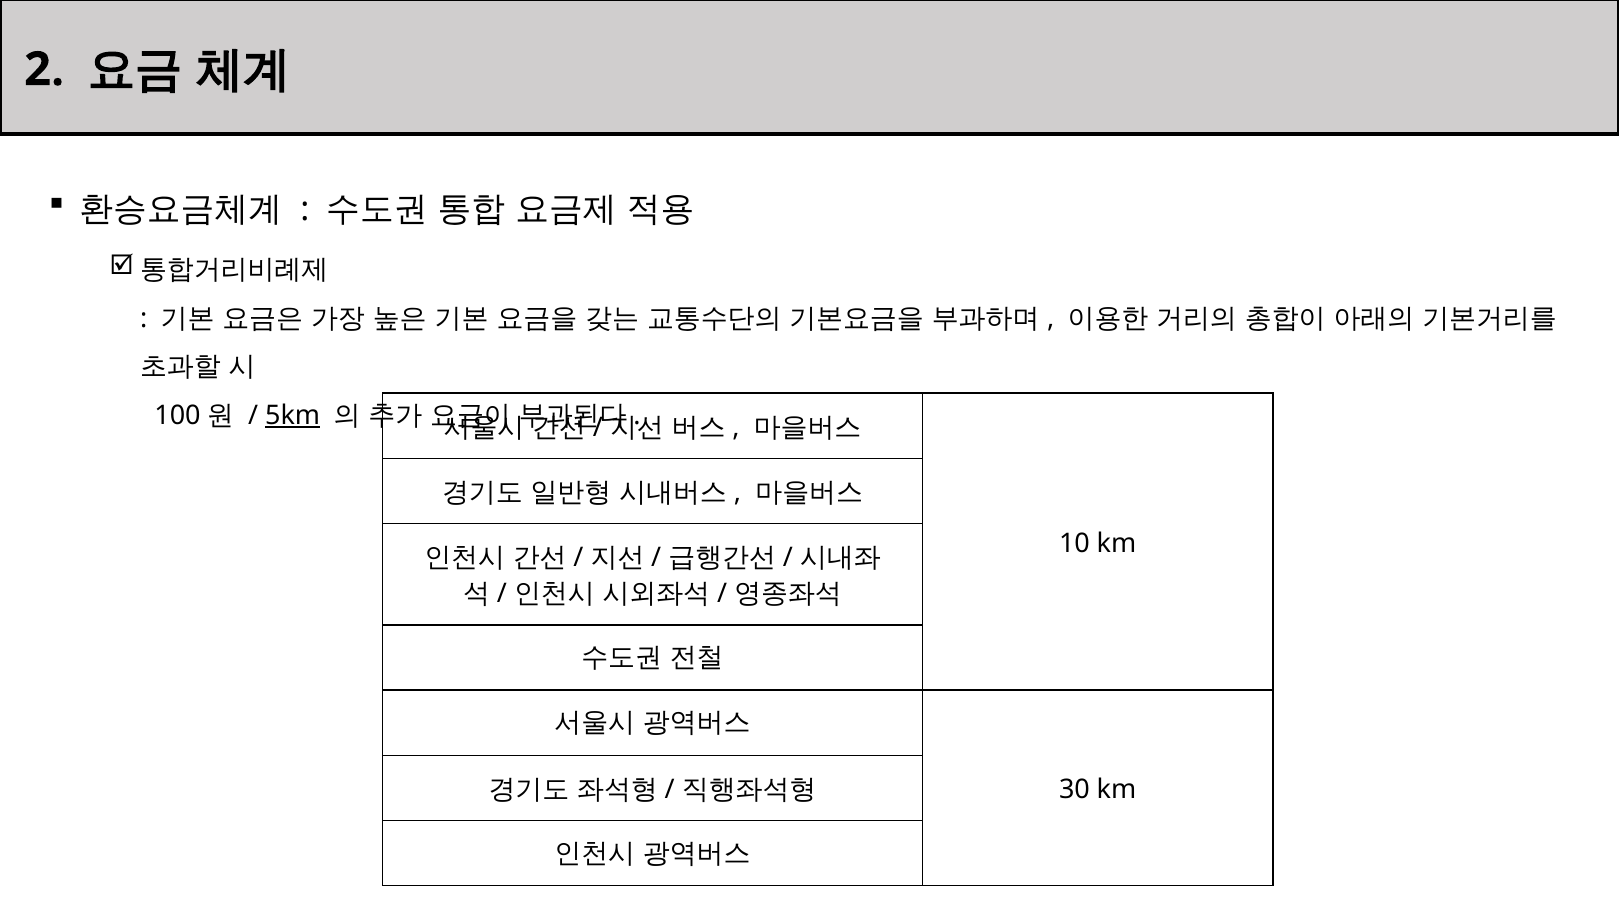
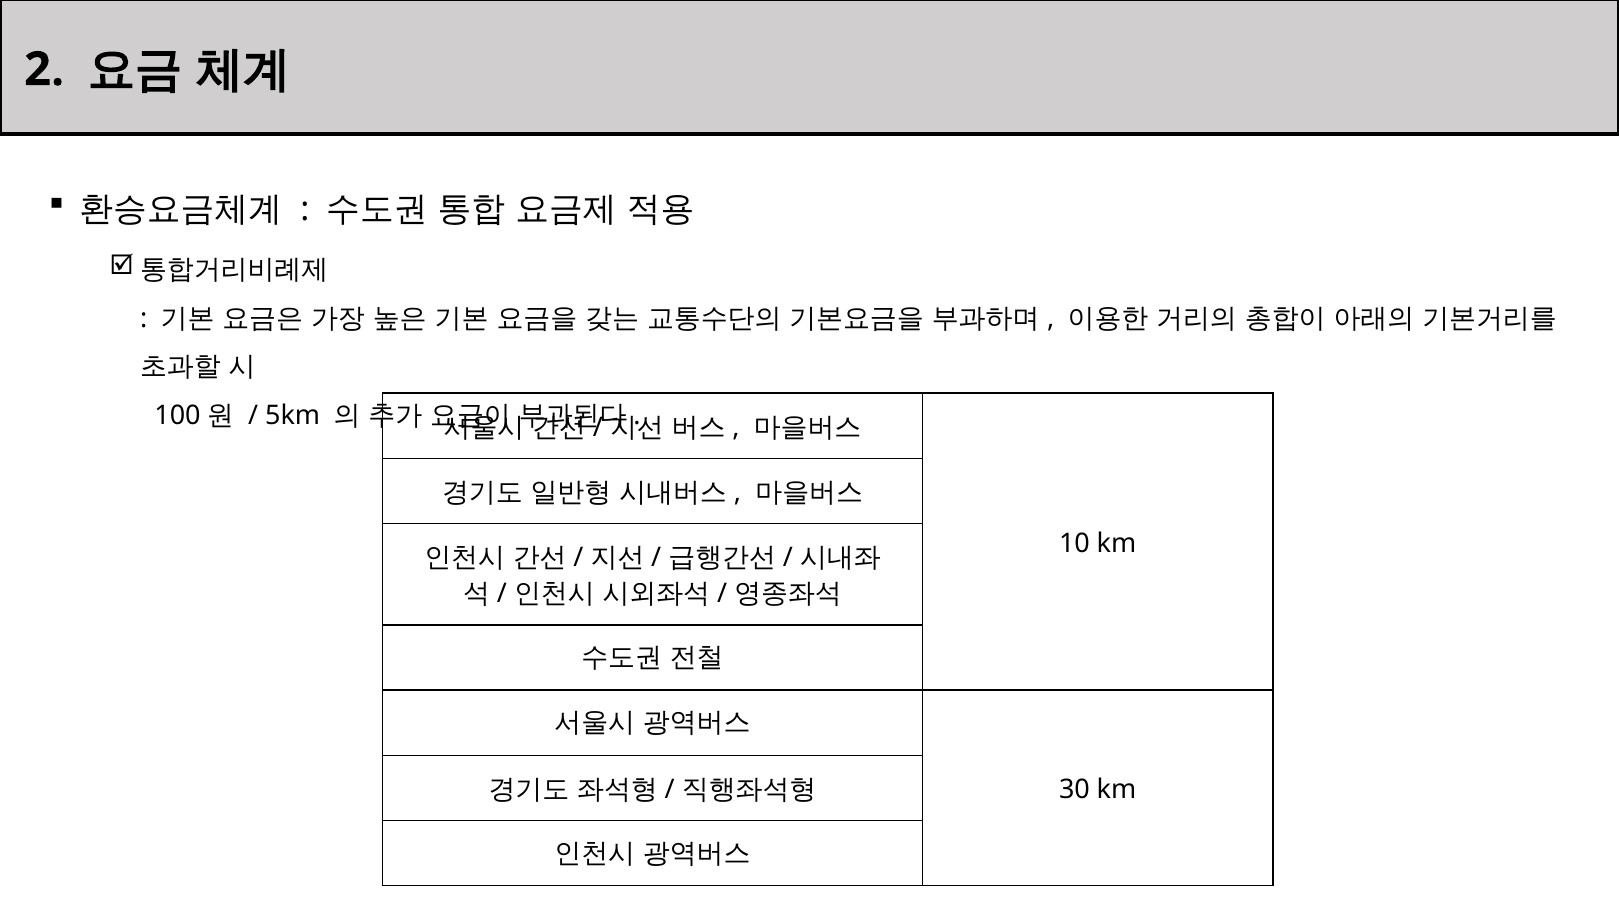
5km underline: present -> none
